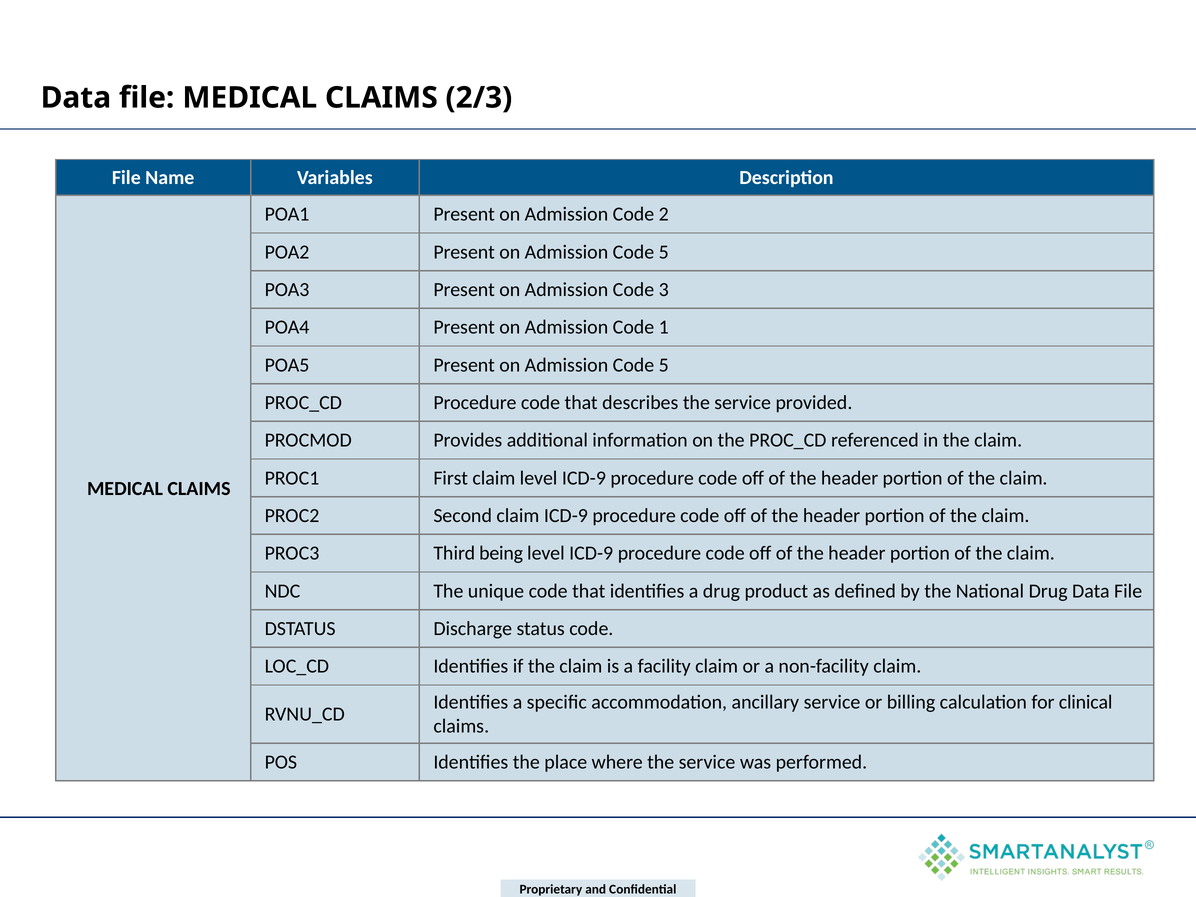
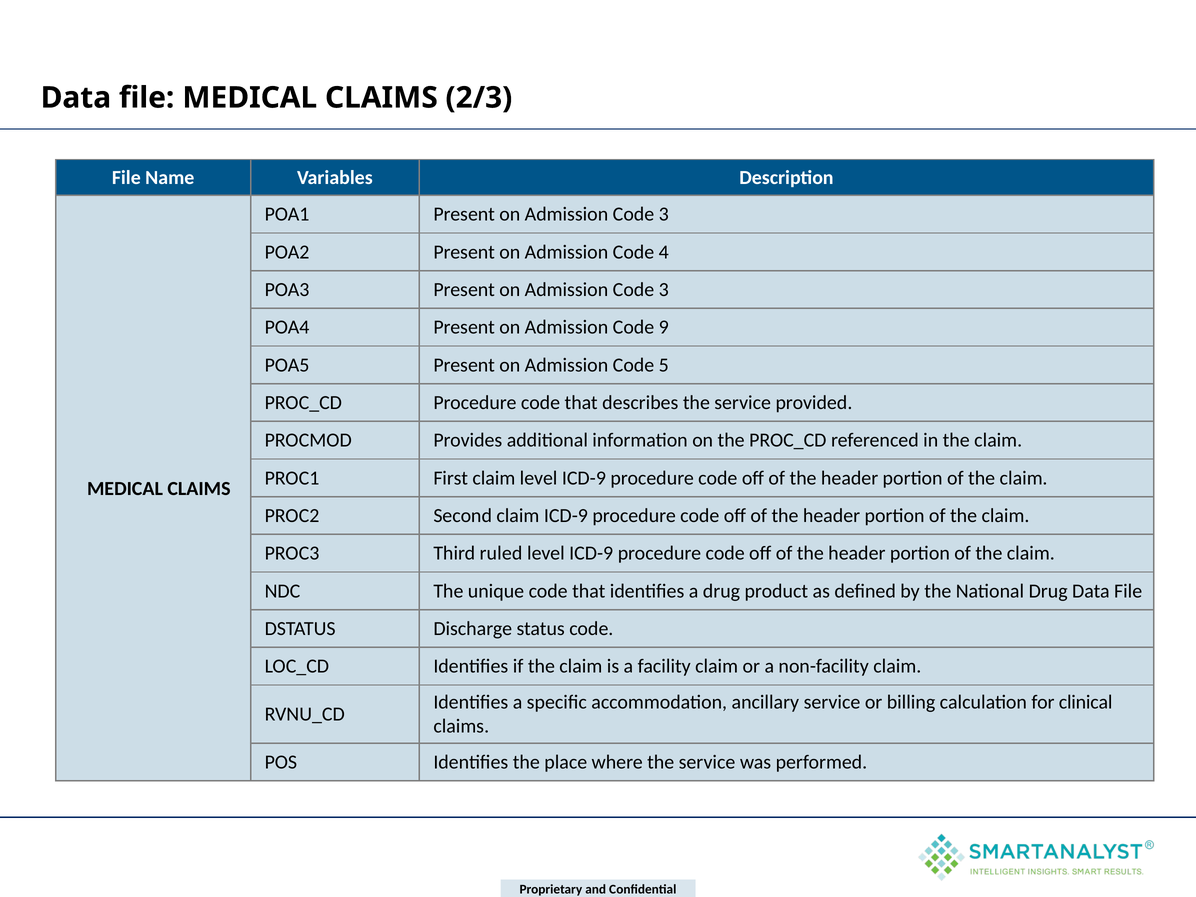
2 at (664, 214): 2 -> 3
5 at (664, 252): 5 -> 4
1: 1 -> 9
being: being -> ruled
